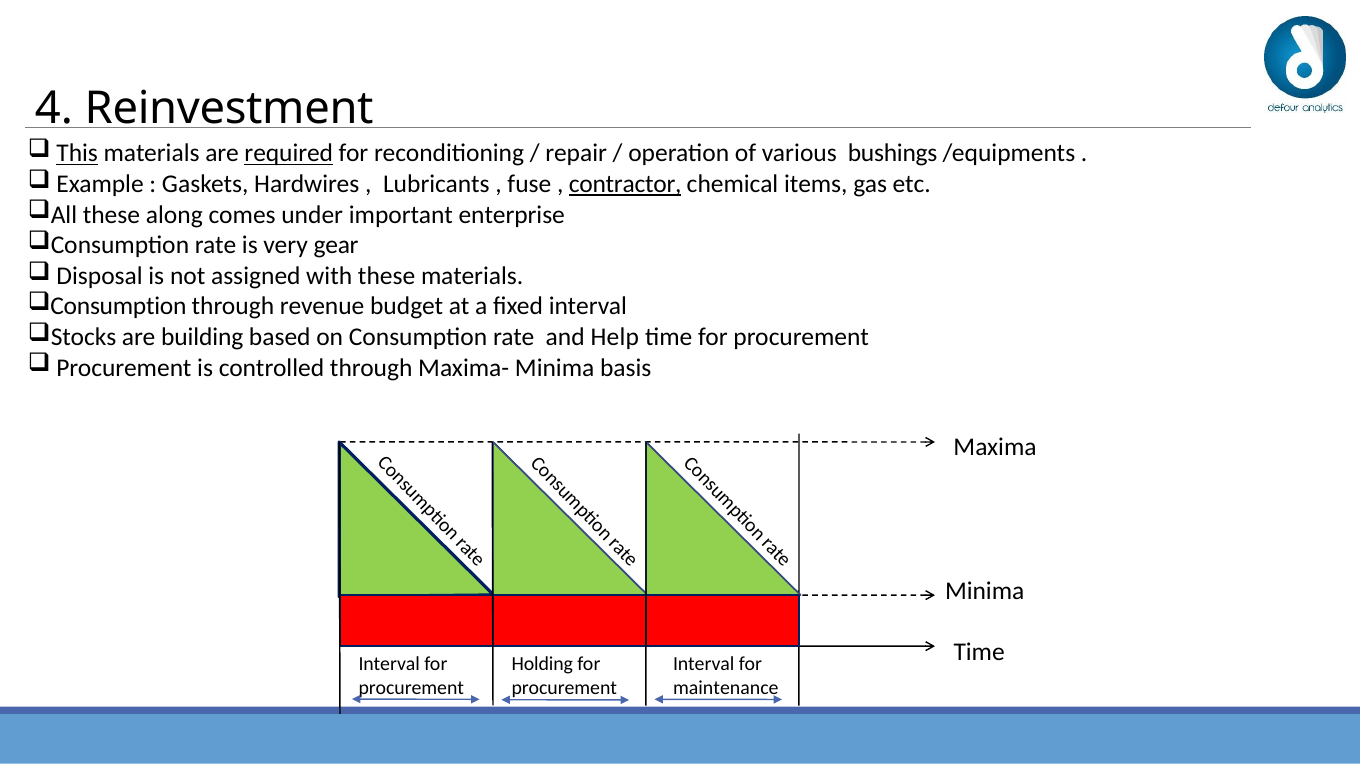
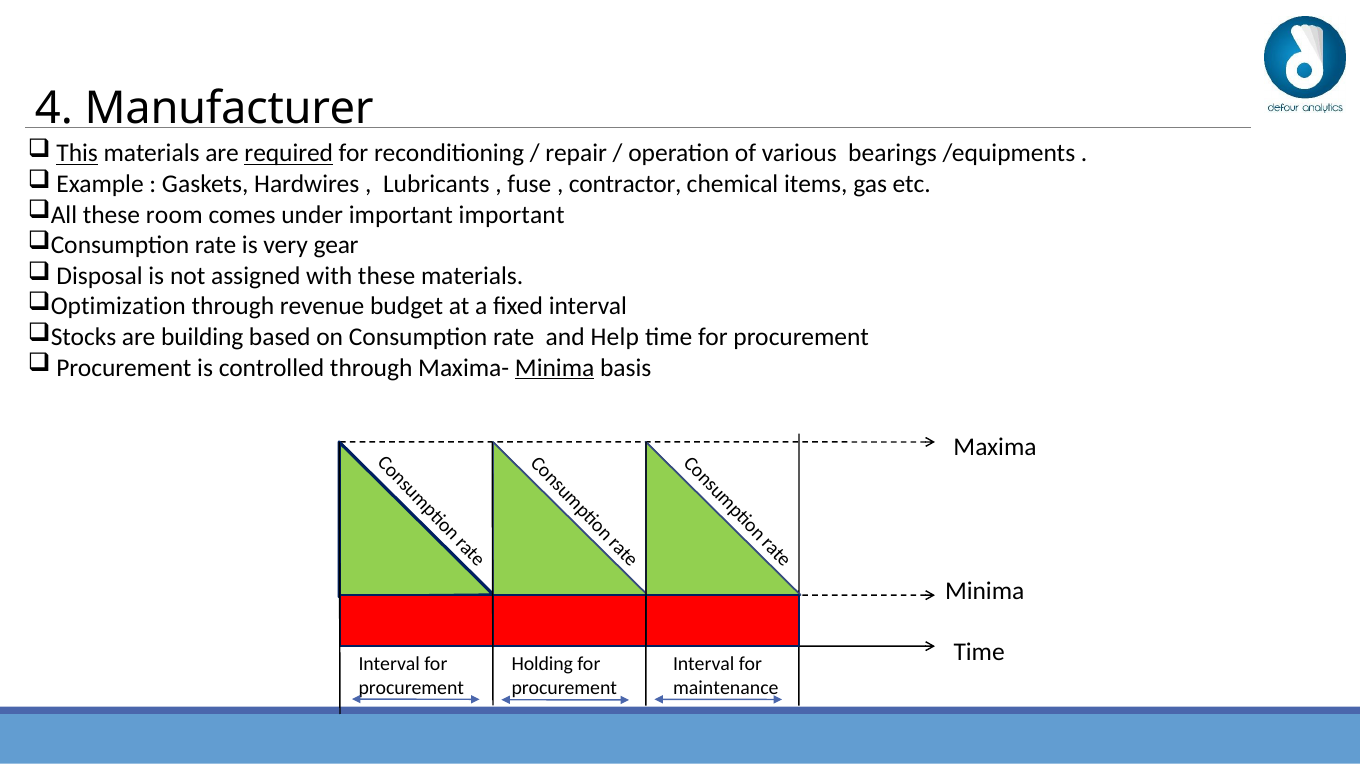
Reinvestment: Reinvestment -> Manufacturer
bushings: bushings -> bearings
contractor underline: present -> none
along: along -> room
important enterprise: enterprise -> important
Consumption at (118, 306): Consumption -> Optimization
Minima at (555, 368) underline: none -> present
